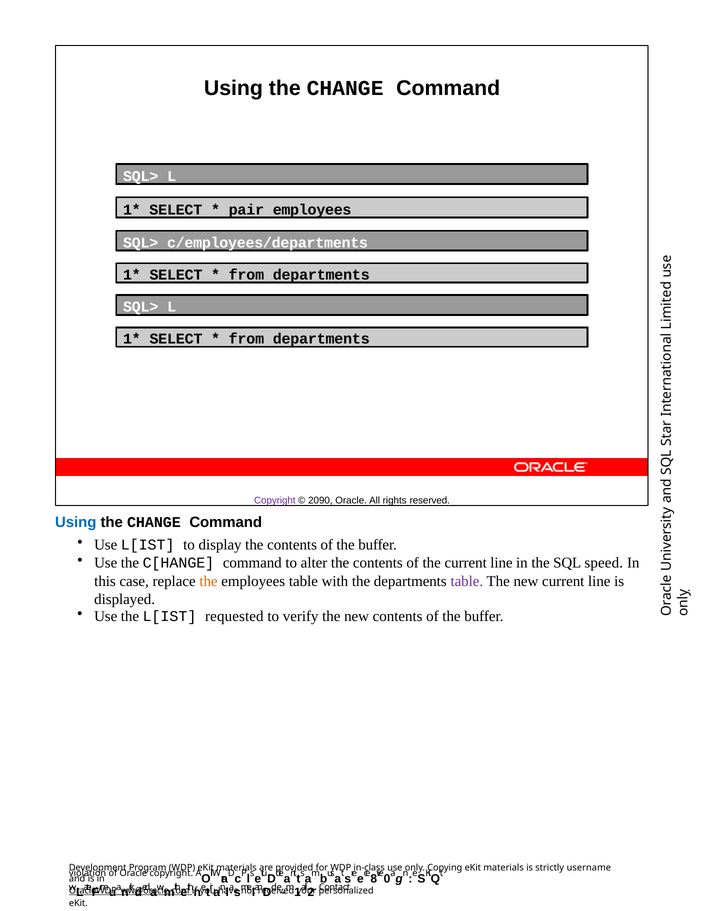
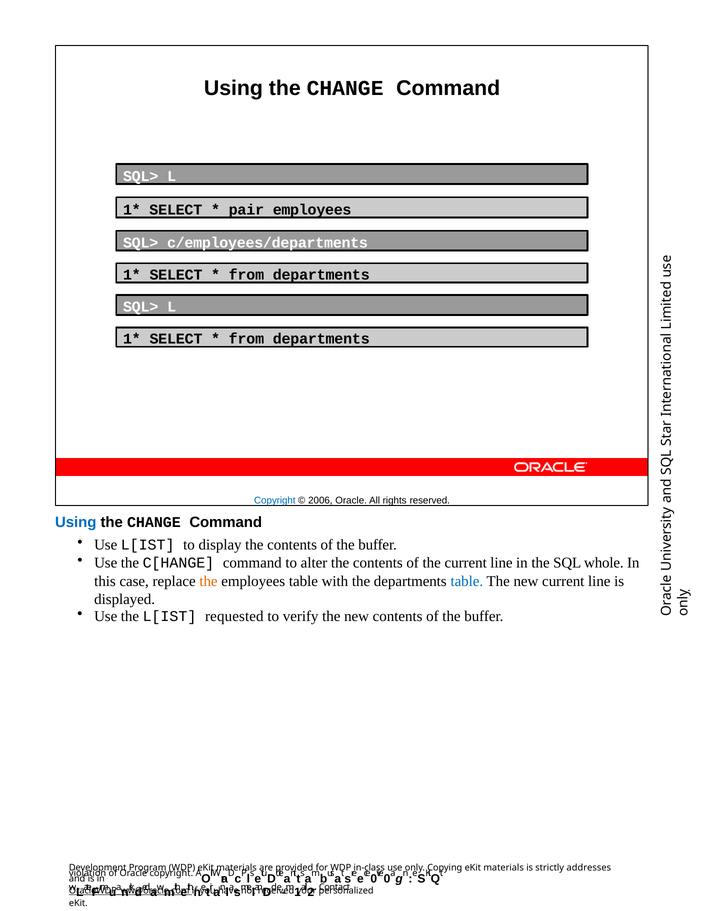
Copyright at (275, 500) colour: purple -> blue
2090: 2090 -> 2006
speed: speed -> whole
table at (467, 581) colour: purple -> blue
username: username -> addresses
8 at (374, 879): 8 -> 0
